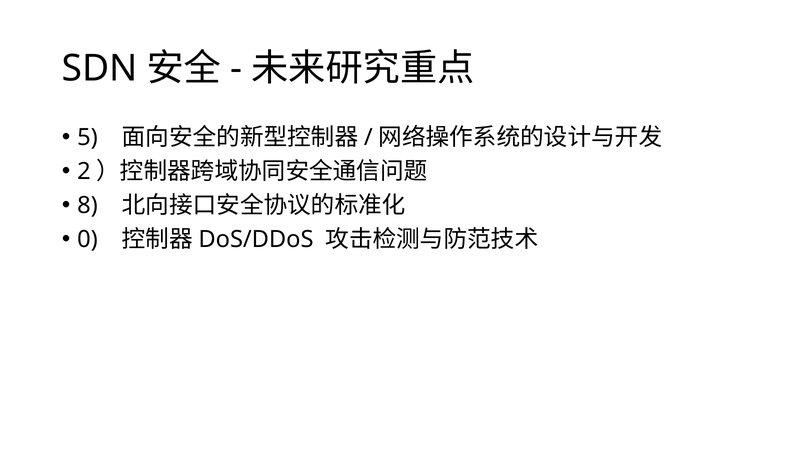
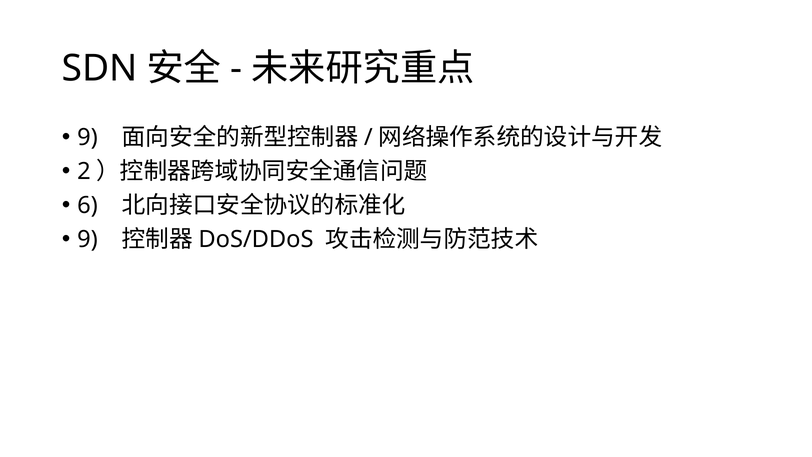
5 at (87, 137): 5 -> 9
8: 8 -> 6
0 at (87, 239): 0 -> 9
